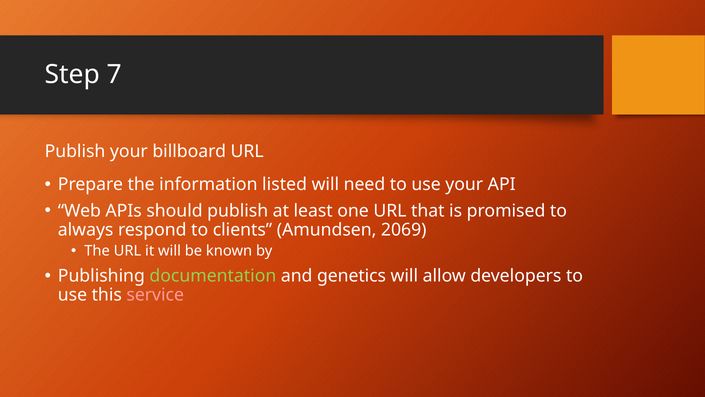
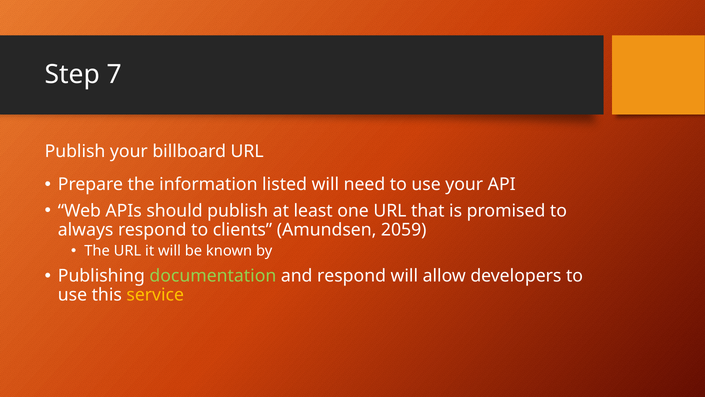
2069: 2069 -> 2059
and genetics: genetics -> respond
service colour: pink -> yellow
